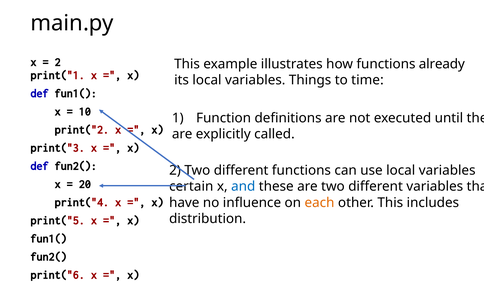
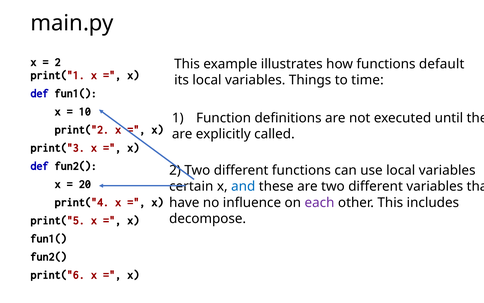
already: already -> default
each colour: orange -> purple
distribution: distribution -> decompose
